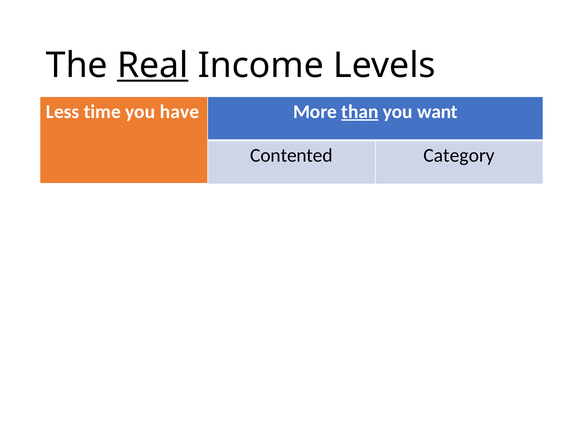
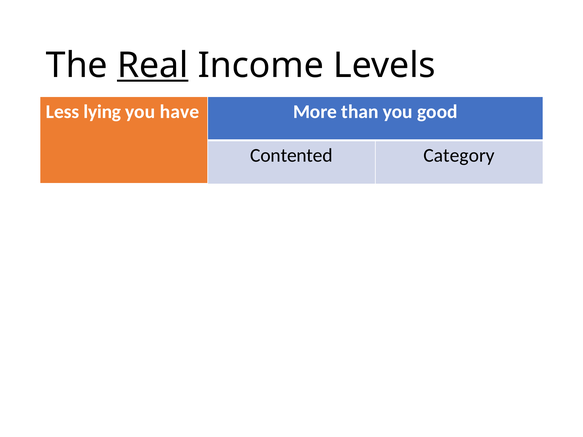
time: time -> lying
than underline: present -> none
want: want -> good
